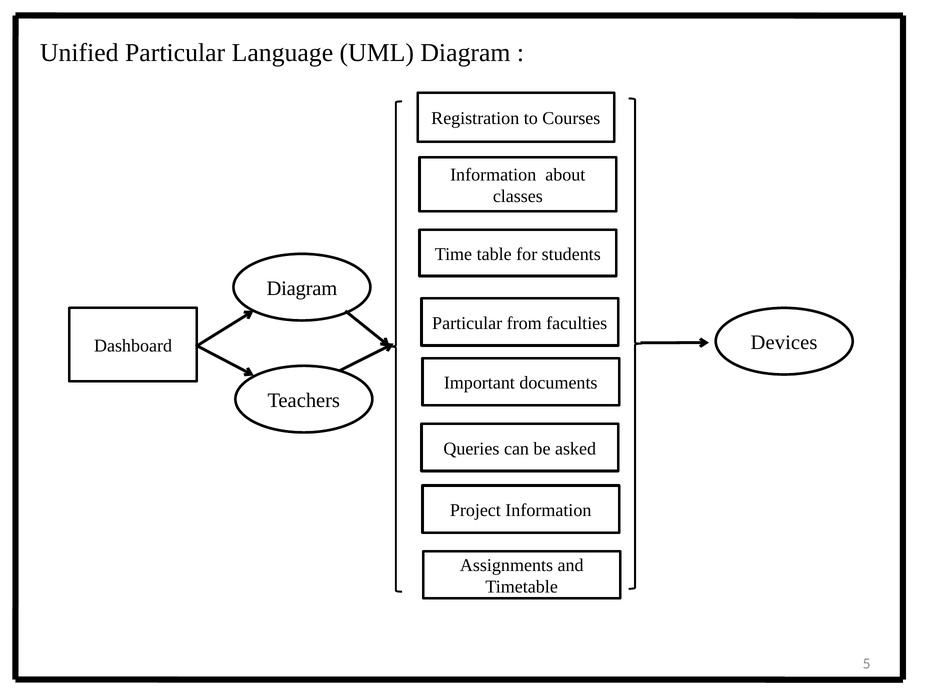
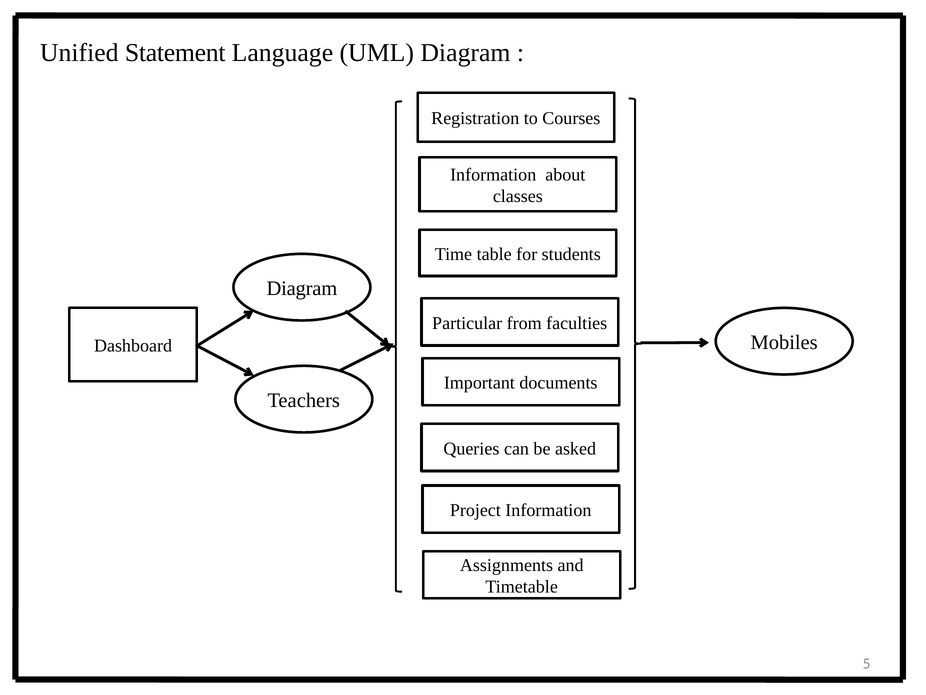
Unified Particular: Particular -> Statement
Devices: Devices -> Mobiles
